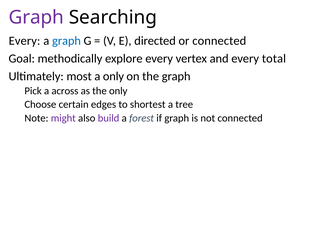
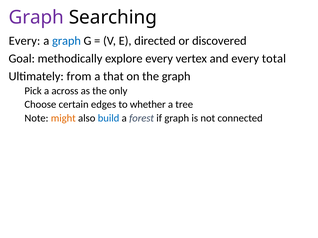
or connected: connected -> discovered
most: most -> from
a only: only -> that
shortest: shortest -> whether
might colour: purple -> orange
build colour: purple -> blue
